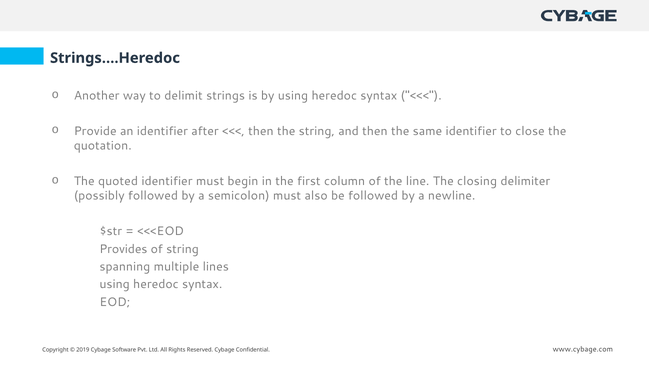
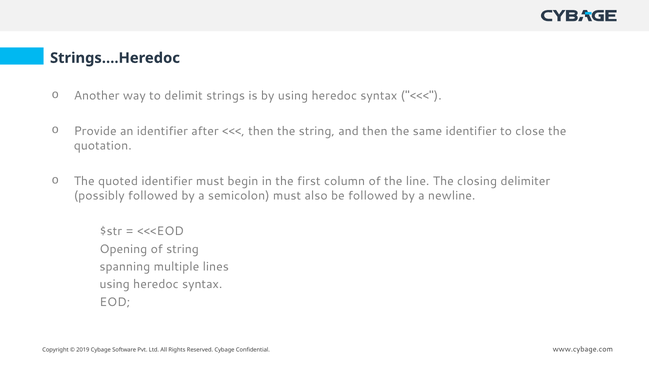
Provides: Provides -> Opening
